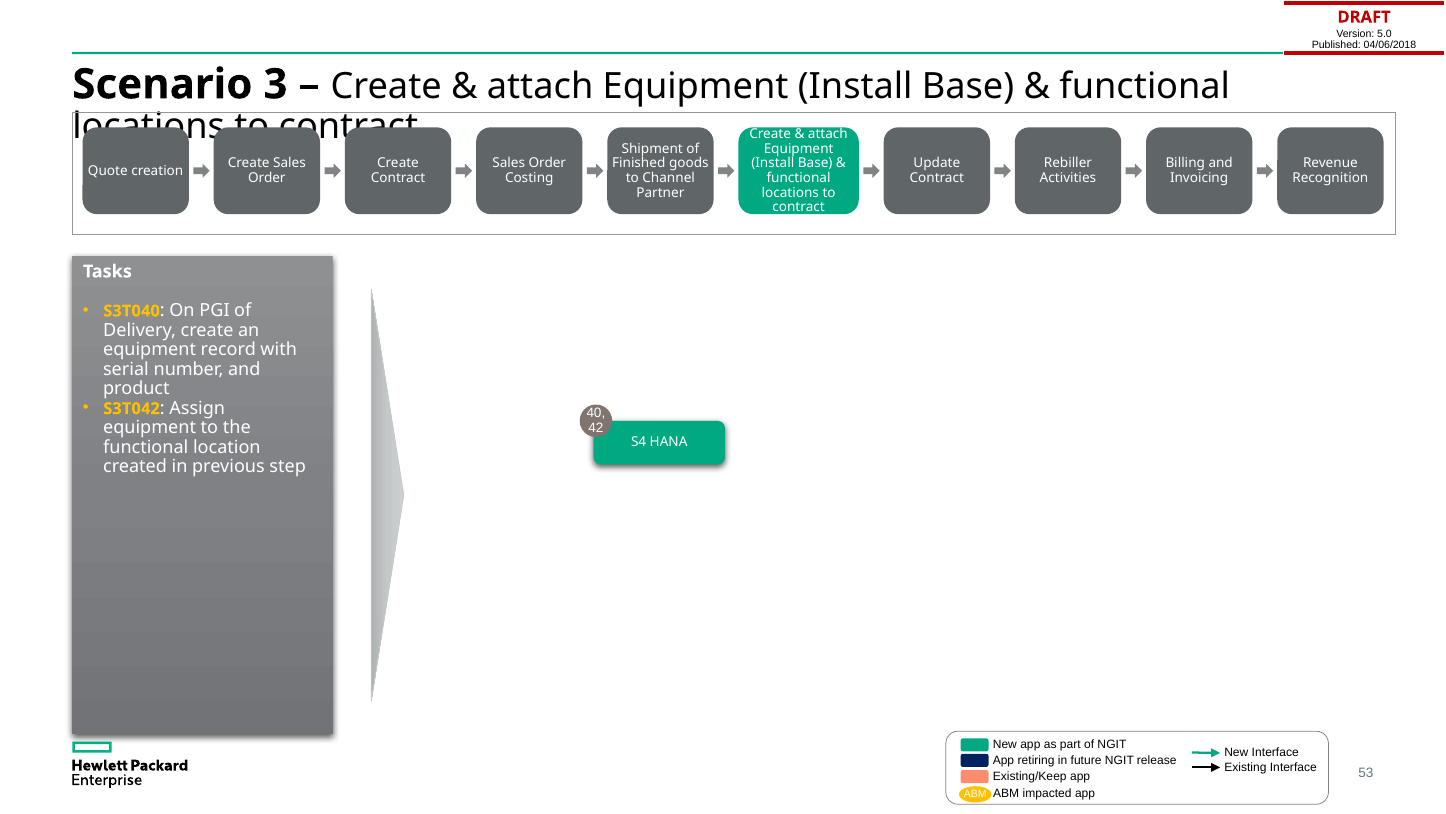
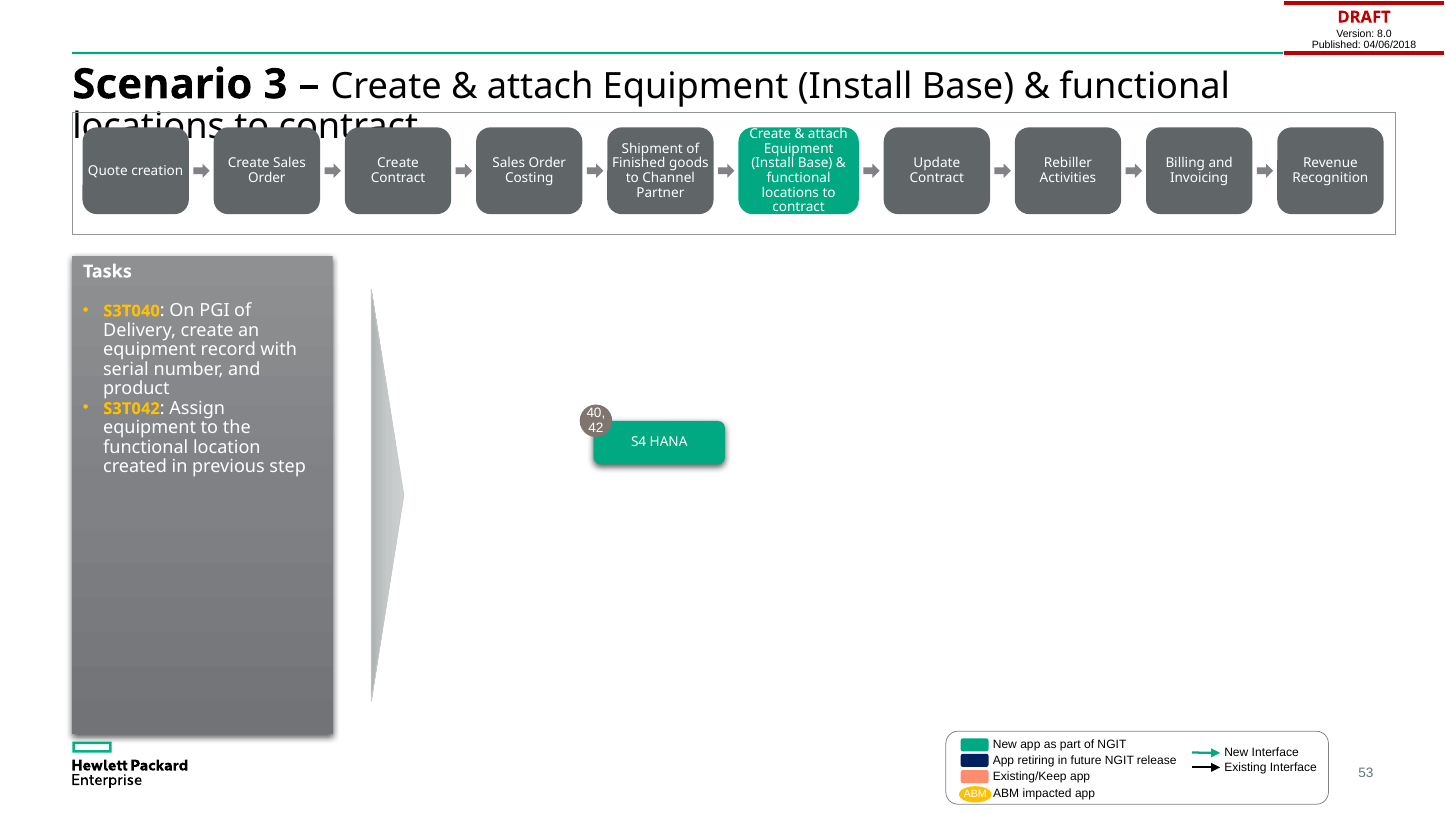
5.0: 5.0 -> 8.0
